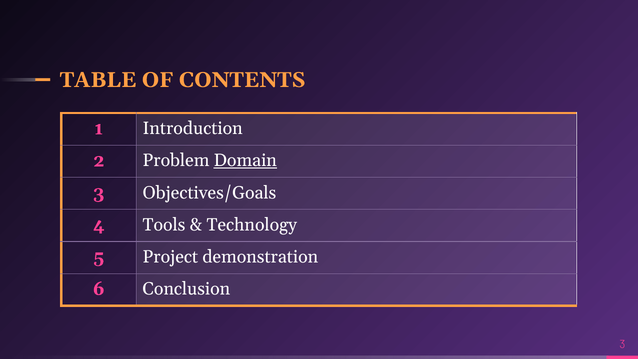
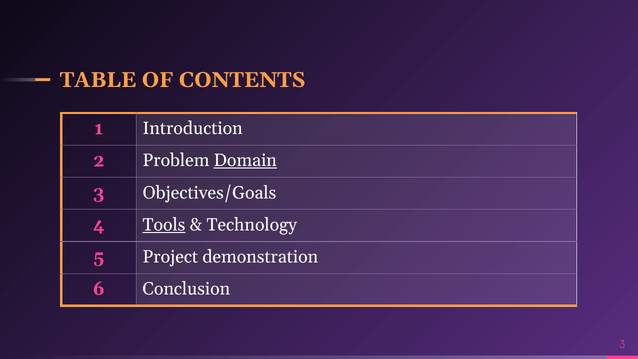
Tools underline: none -> present
